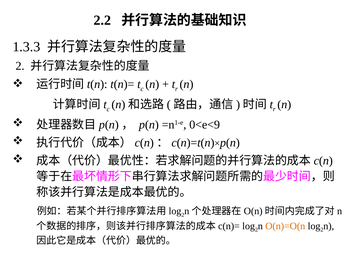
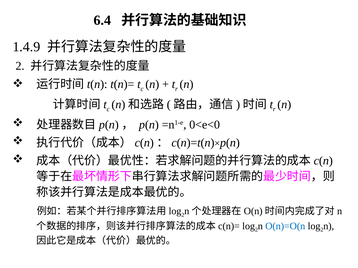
2.2: 2.2 -> 6.4
1.3.3: 1.3.3 -> 1.4.9
0<e<9: 0<e<9 -> 0<e<0
O(n)=O(n colour: orange -> blue
